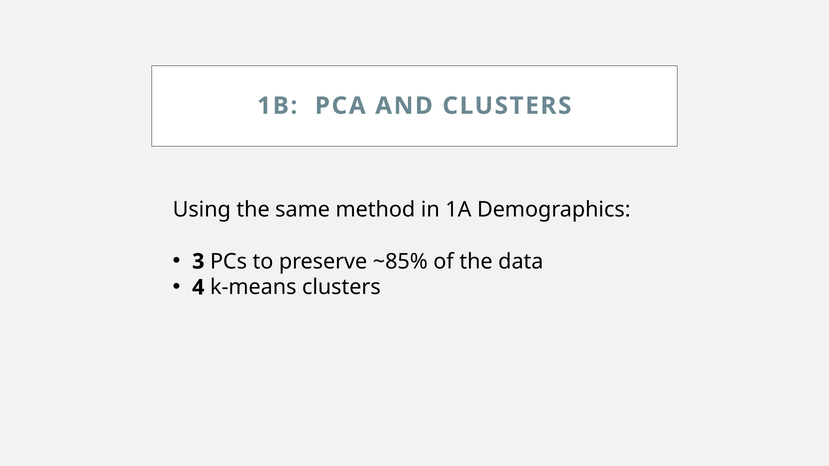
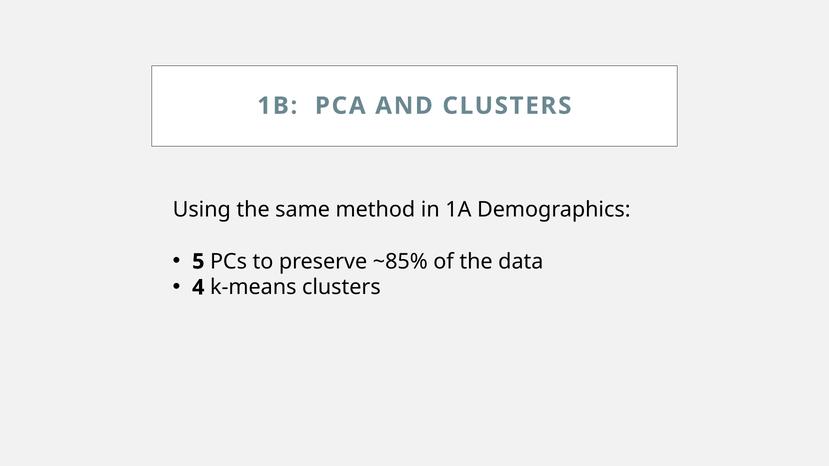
3: 3 -> 5
